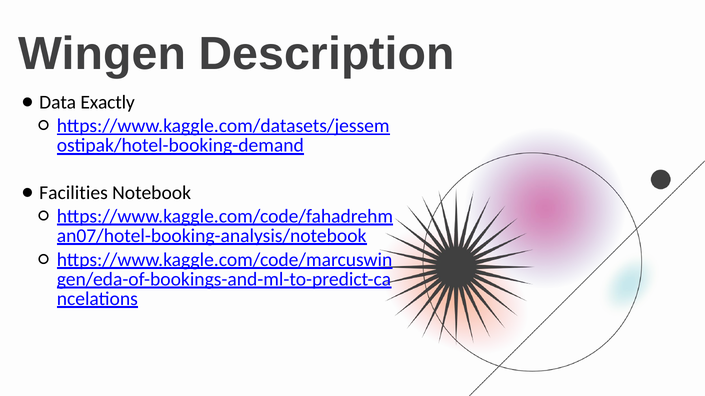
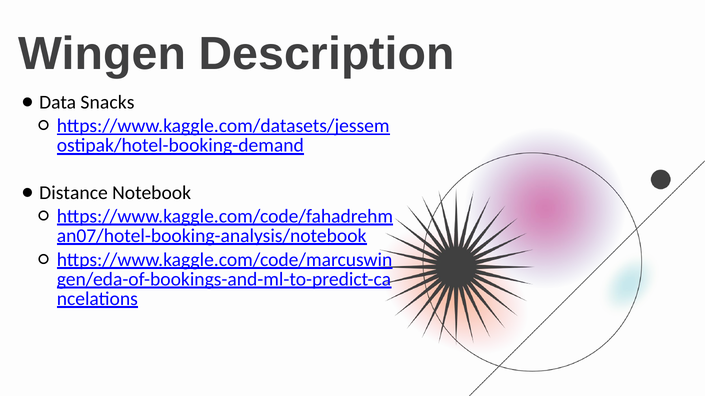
Exactly: Exactly -> Snacks
Facilities: Facilities -> Distance
